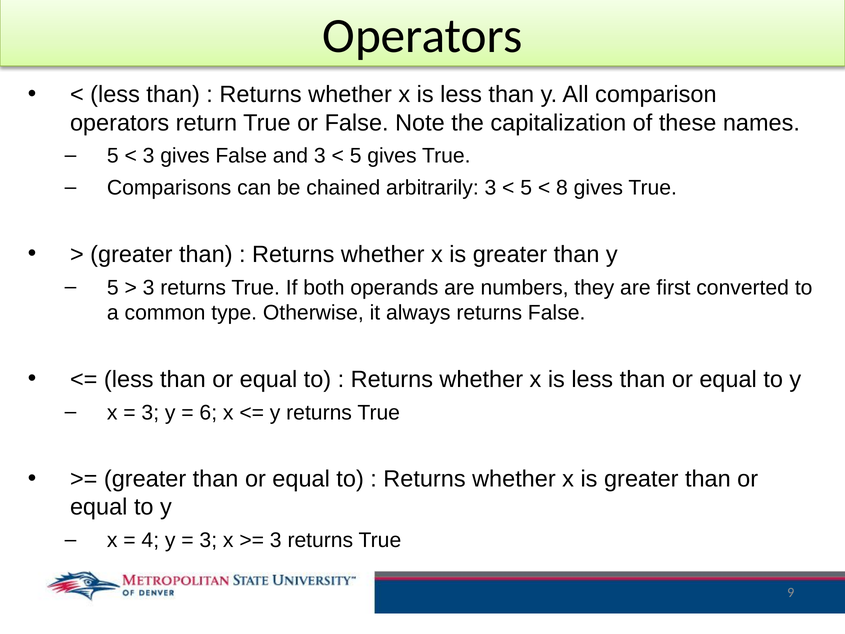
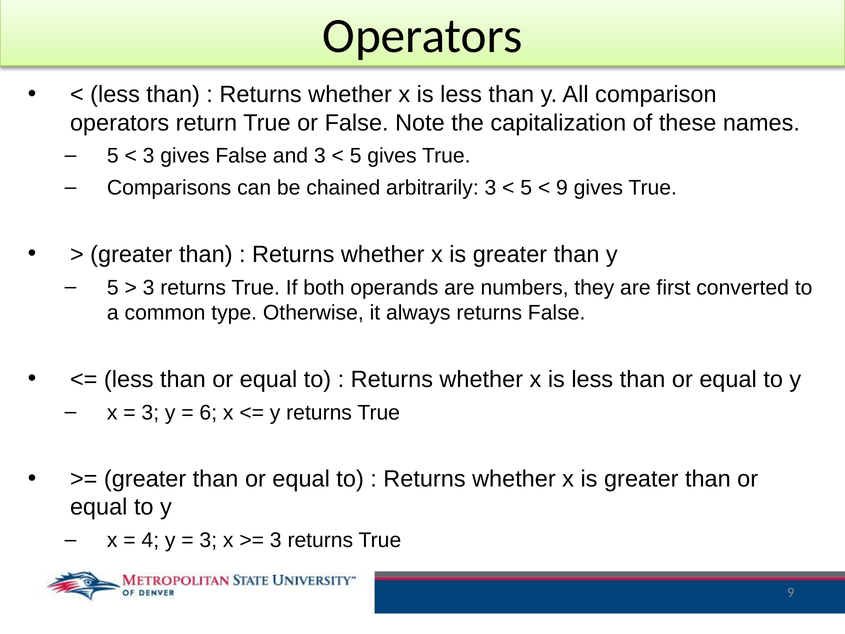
8 at (562, 188): 8 -> 9
